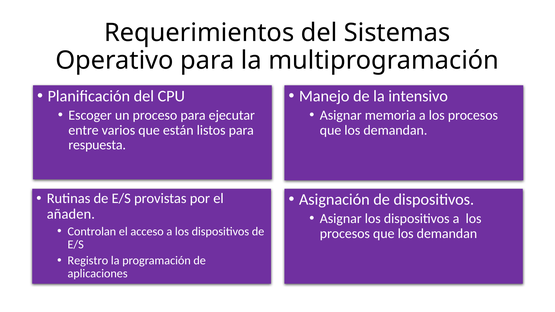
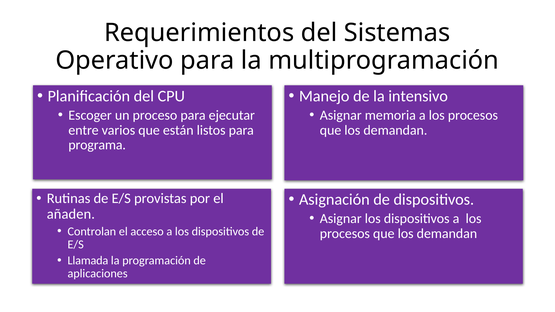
respuesta: respuesta -> programa
Registro: Registro -> Llamada
